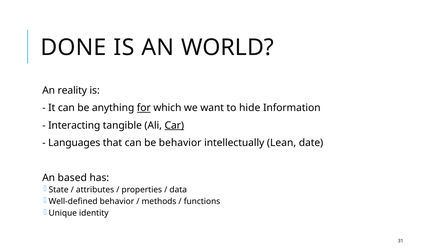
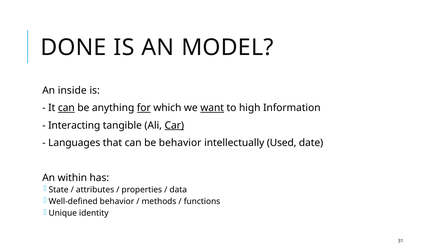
WORLD: WORLD -> MODEL
reality: reality -> inside
can at (66, 108) underline: none -> present
want underline: none -> present
hide: hide -> high
Lean: Lean -> Used
based: based -> within
